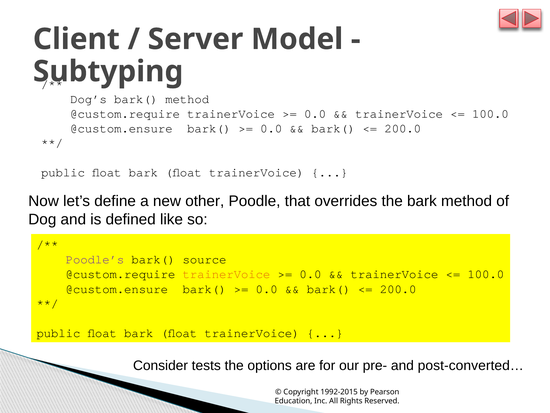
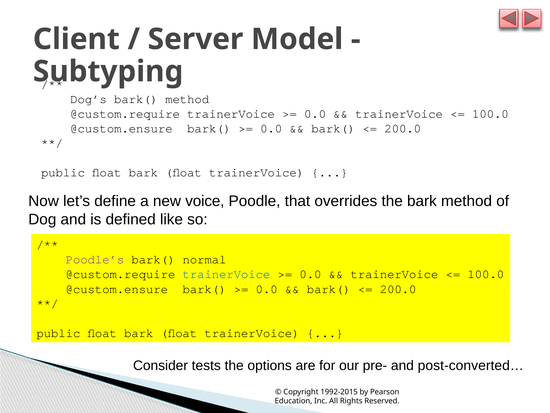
other: other -> voice
source: source -> normal
trainerVoice at (226, 274) colour: orange -> blue
